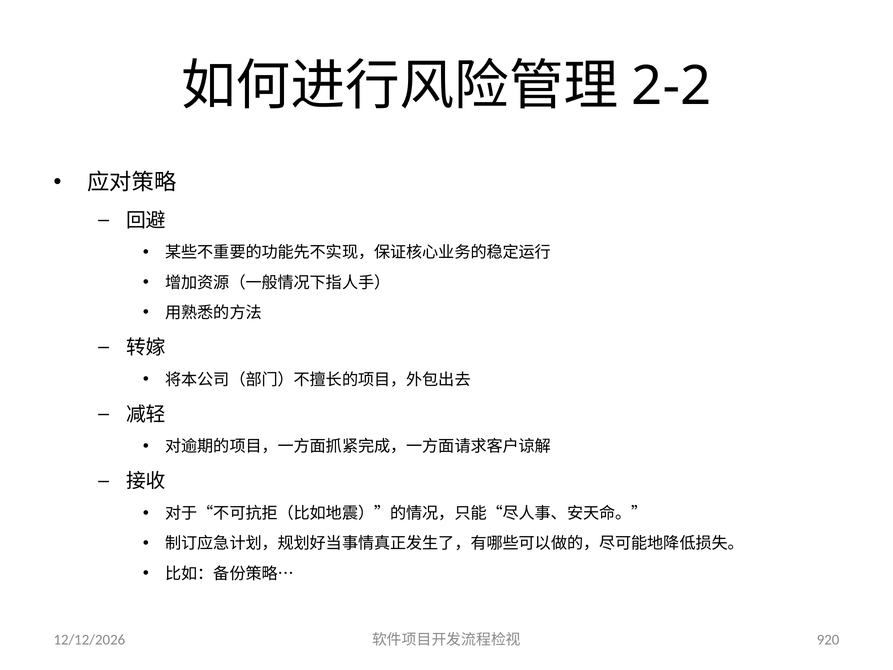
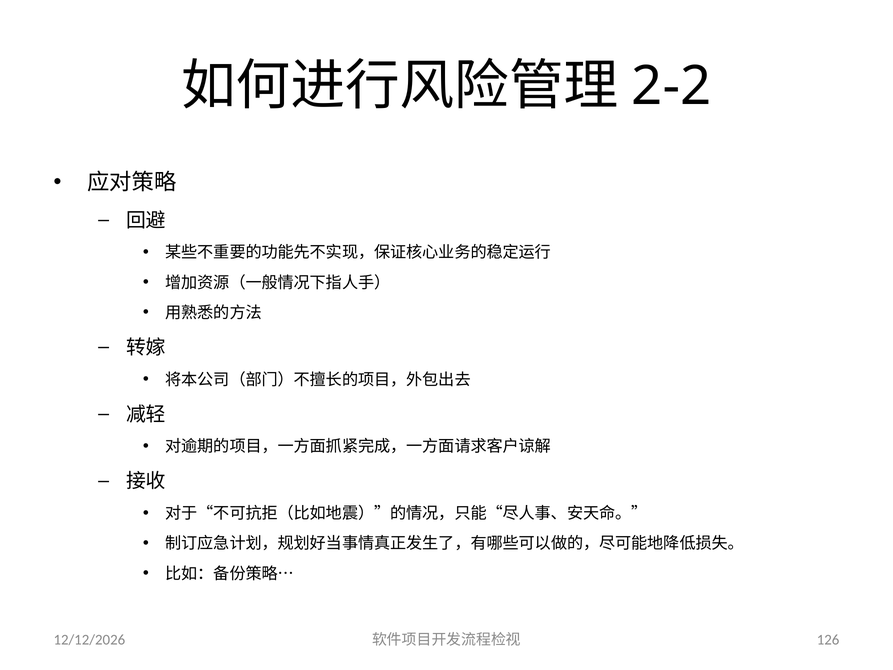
920: 920 -> 126
